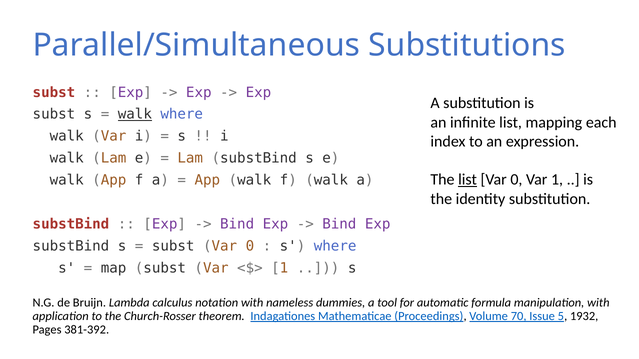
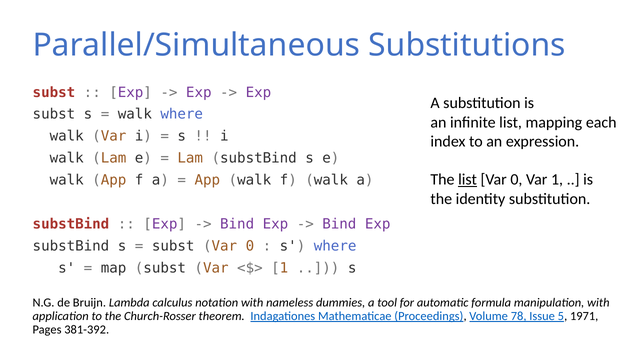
walk at (135, 114) underline: present -> none
70: 70 -> 78
1932: 1932 -> 1971
